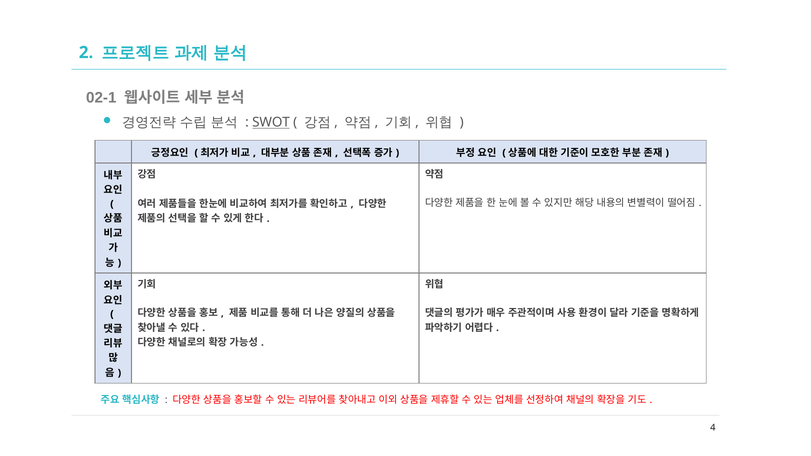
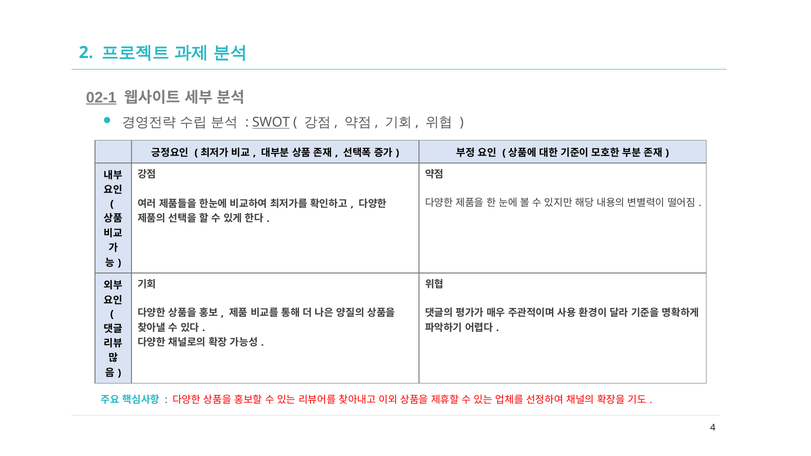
02-1 underline: none -> present
